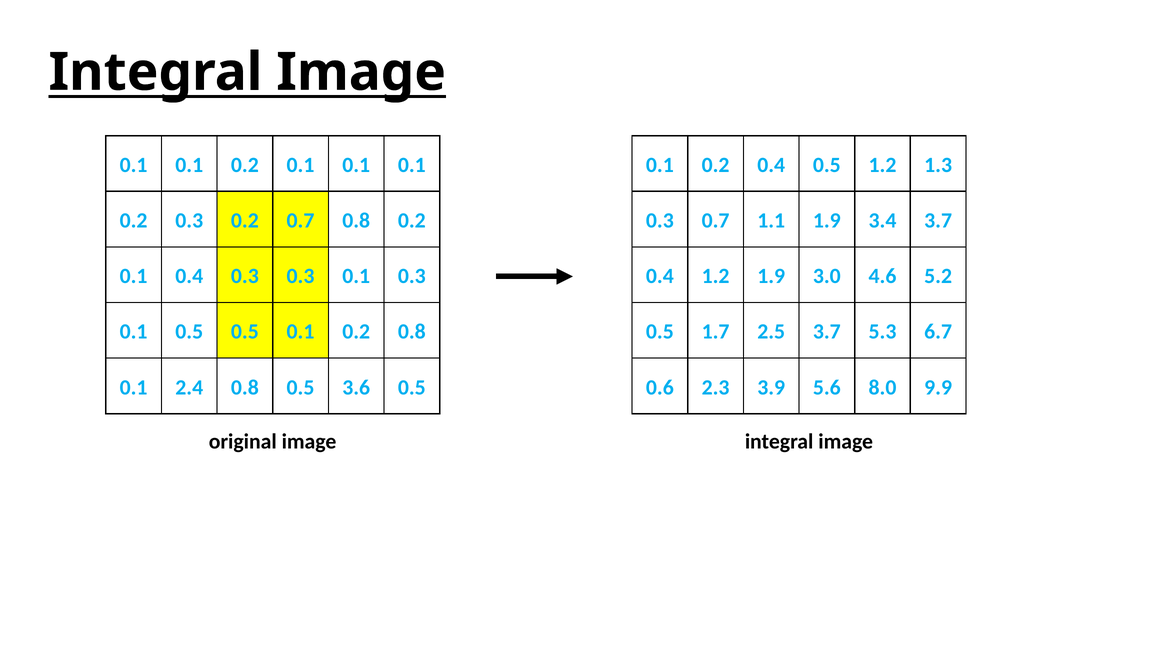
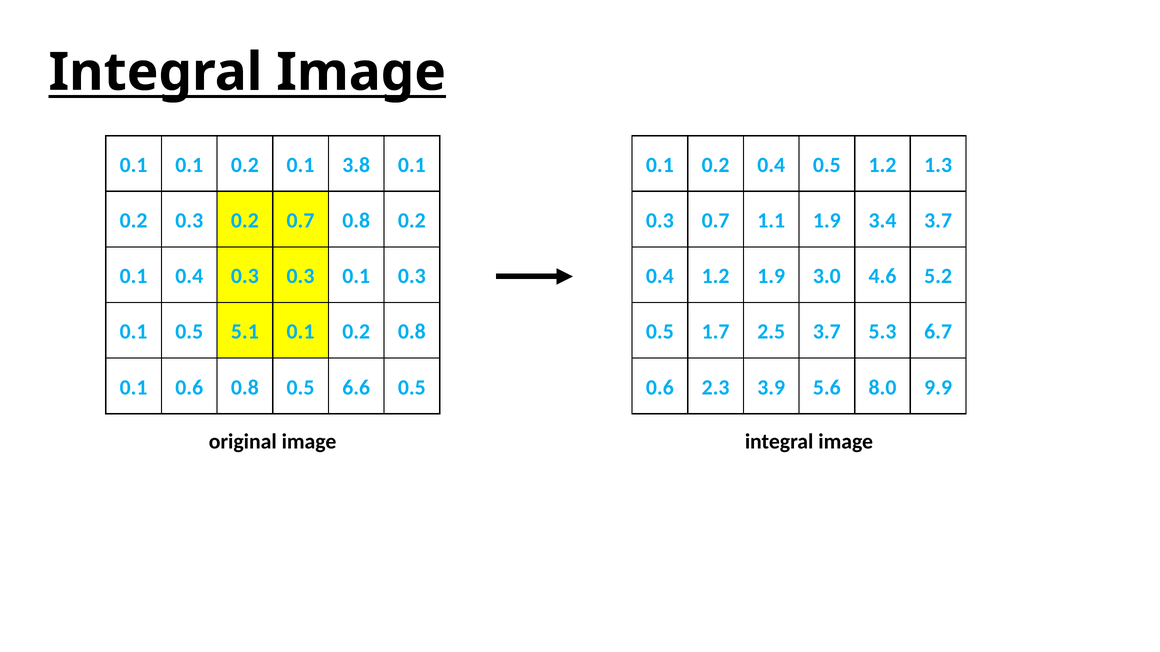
0.1 at (356, 165): 0.1 -> 3.8
0.5 at (245, 332): 0.5 -> 5.1
0.1 2.4: 2.4 -> 0.6
3.6: 3.6 -> 6.6
